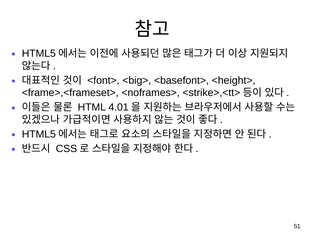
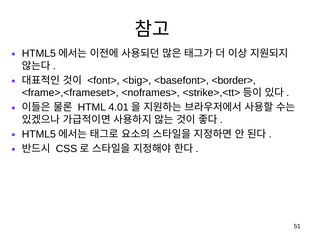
<height>: <height> -> <border>
